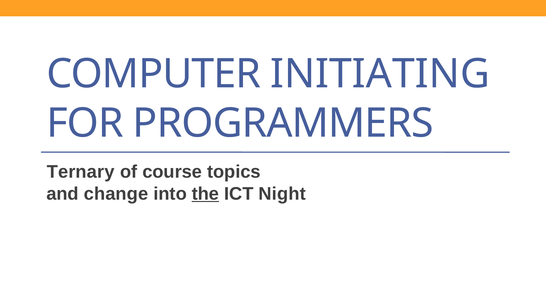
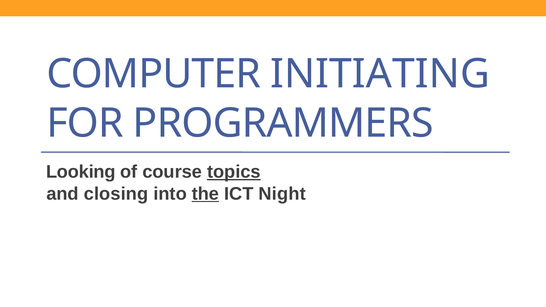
Ternary: Ternary -> Looking
topics underline: none -> present
change: change -> closing
